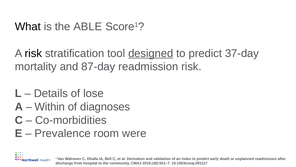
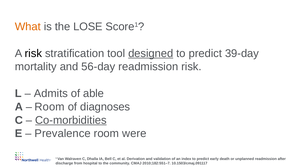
What colour: black -> orange
ABLE: ABLE -> LOSE
37-day: 37-day -> 39-day
87-day: 87-day -> 56-day
Details: Details -> Admits
lose: lose -> able
Within at (50, 106): Within -> Room
Co-morbidities underline: none -> present
